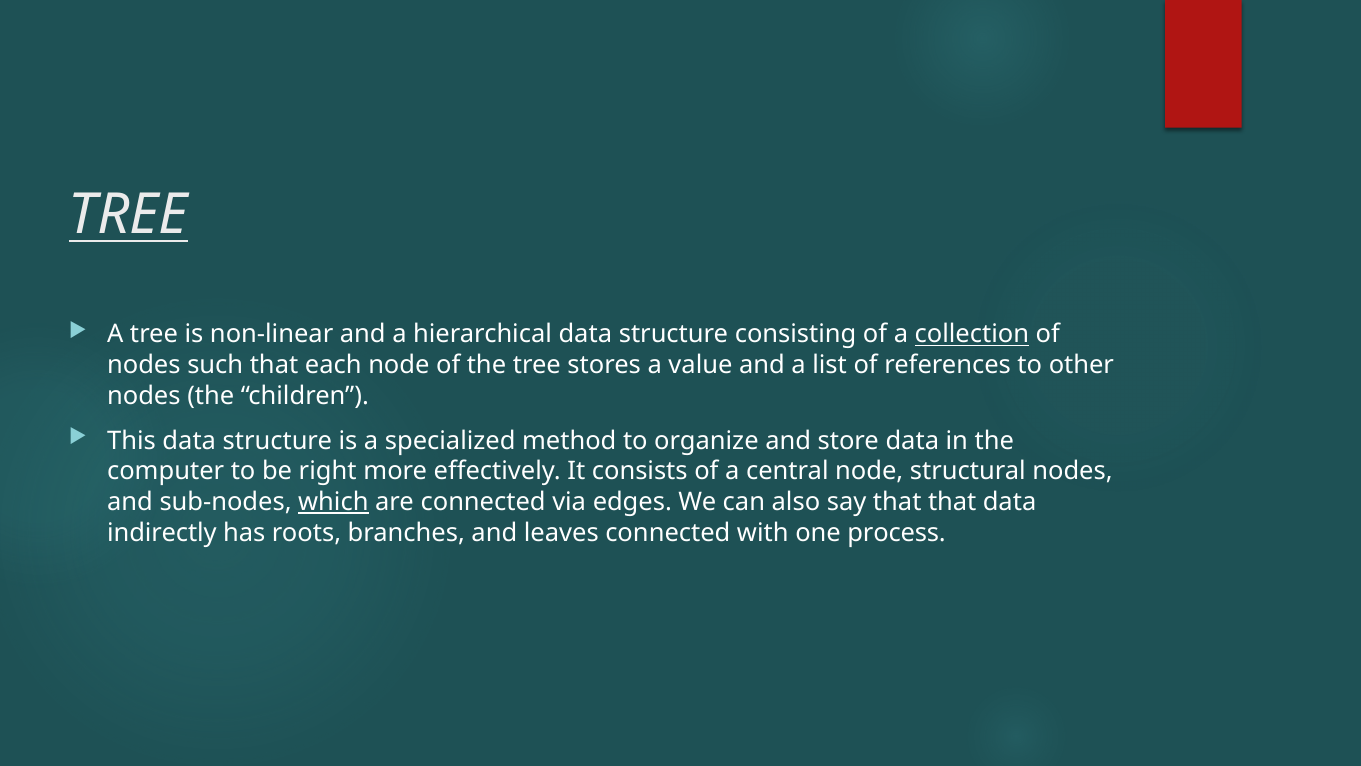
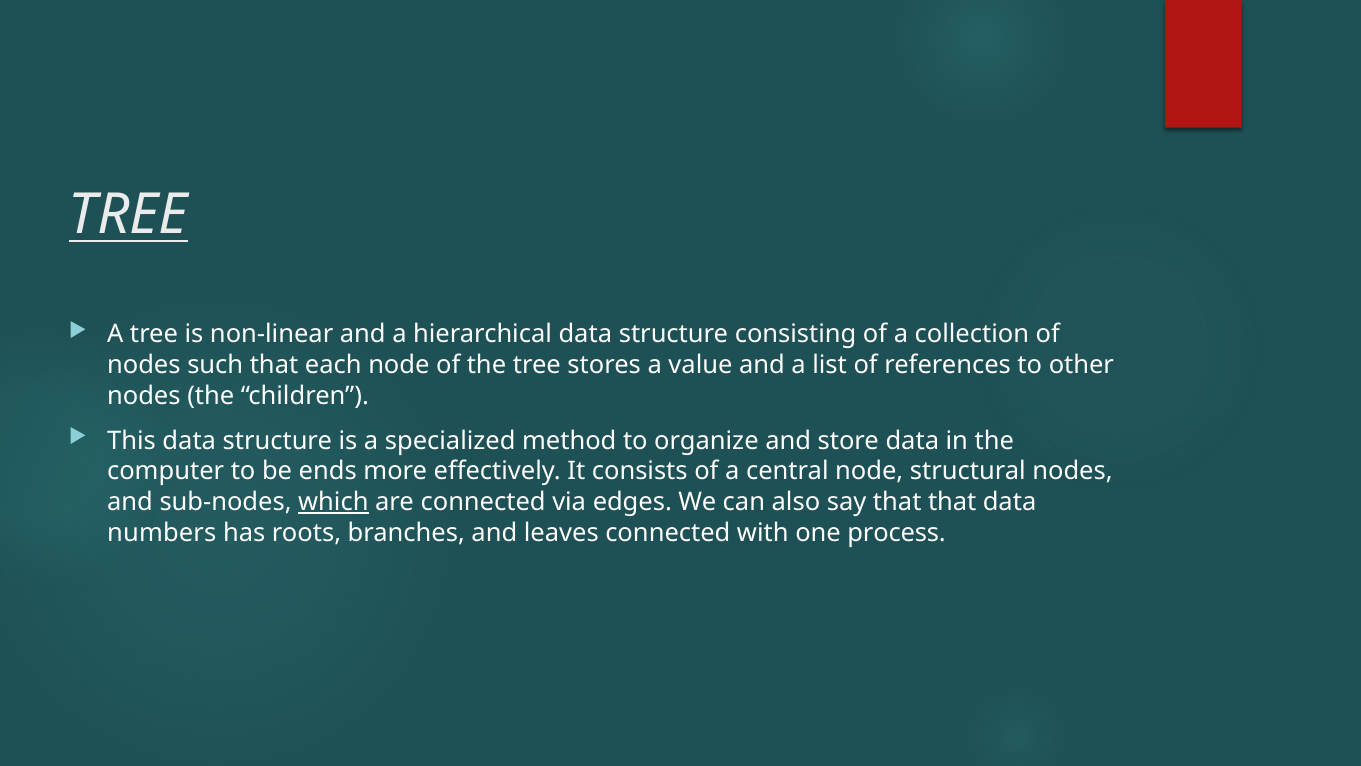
collection underline: present -> none
right: right -> ends
indirectly: indirectly -> numbers
